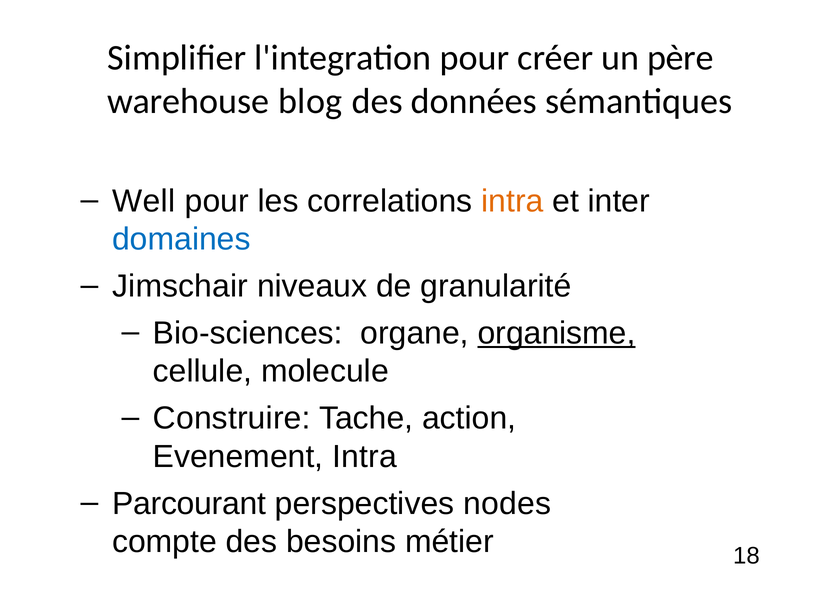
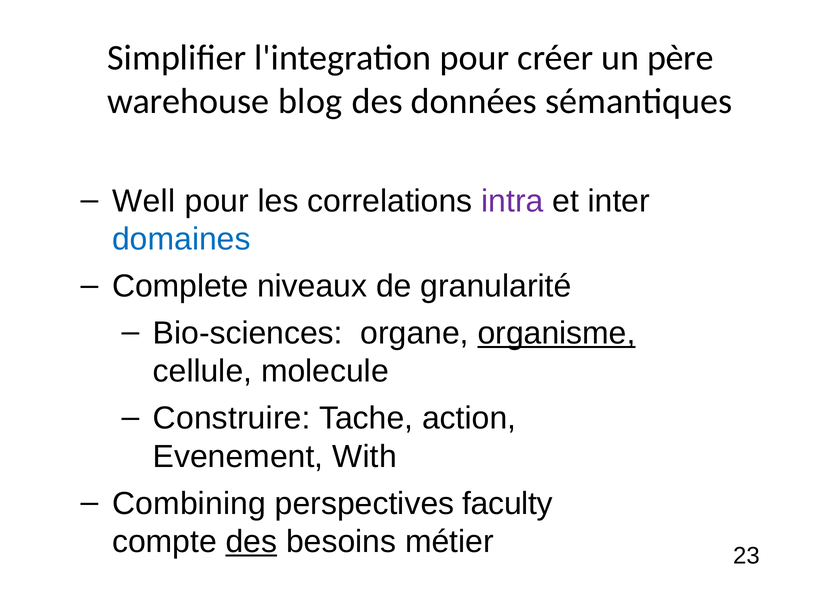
intra at (512, 201) colour: orange -> purple
Jimschair: Jimschair -> Complete
Evenement Intra: Intra -> With
Parcourant: Parcourant -> Combining
nodes: nodes -> faculty
des at (251, 542) underline: none -> present
18: 18 -> 23
